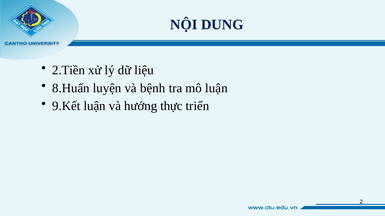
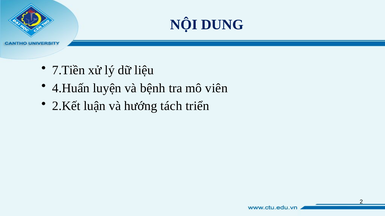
2.Tiền: 2.Tiền -> 7.Tiền
8.Huấn: 8.Huấn -> 4.Huấn
mô luận: luận -> viên
9.Kết: 9.Kết -> 2.Kết
thực: thực -> tách
